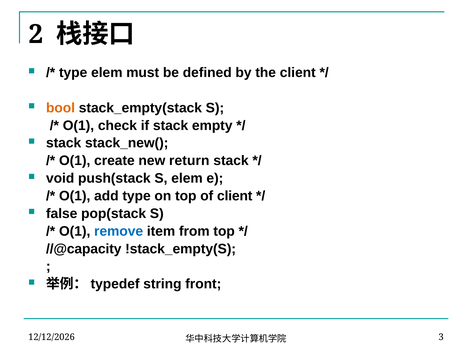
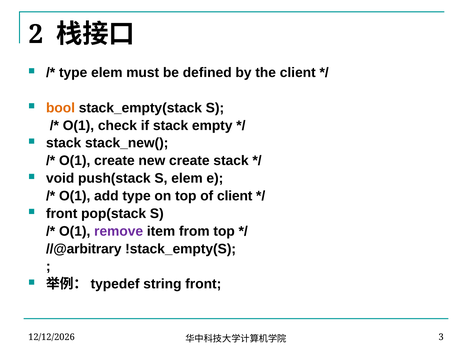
new return: return -> create
false at (62, 214): false -> front
remove colour: blue -> purple
//@capacity: //@capacity -> //@arbitrary
